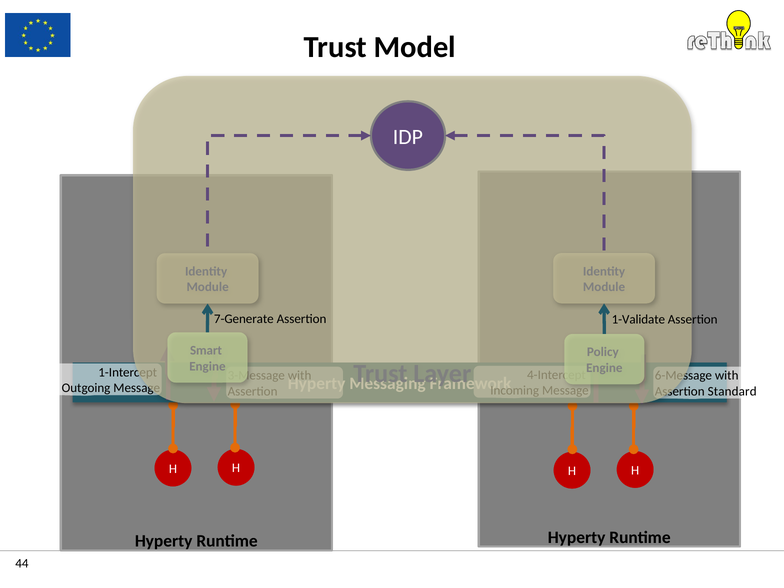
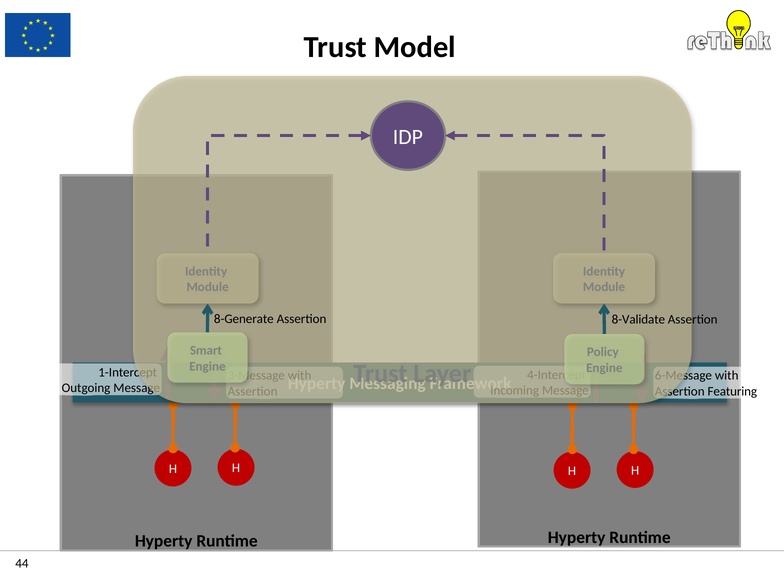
7-Generate: 7-Generate -> 8-Generate
1-Validate: 1-Validate -> 8-Validate
Standard: Standard -> Featuring
